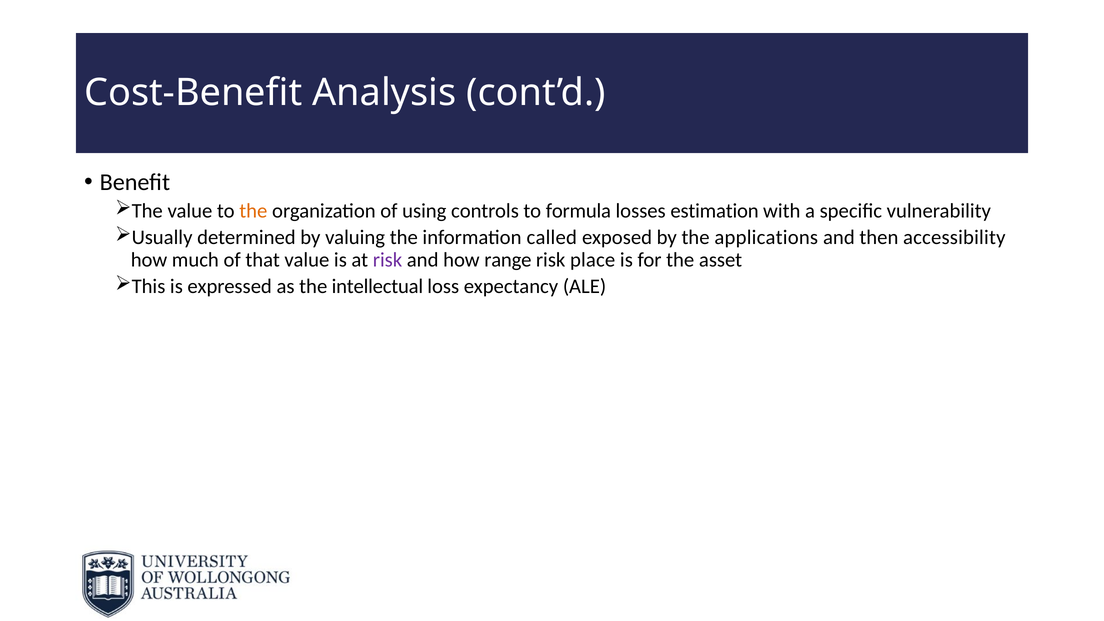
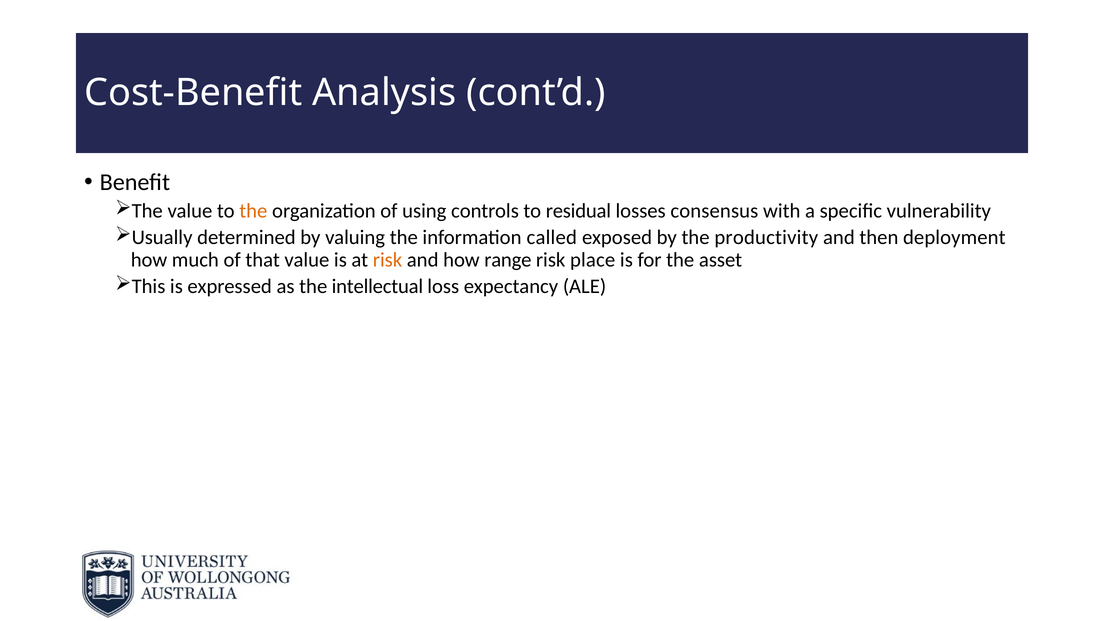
formula: formula -> residual
estimation: estimation -> consensus
applications: applications -> productivity
accessibility: accessibility -> deployment
risk at (388, 260) colour: purple -> orange
